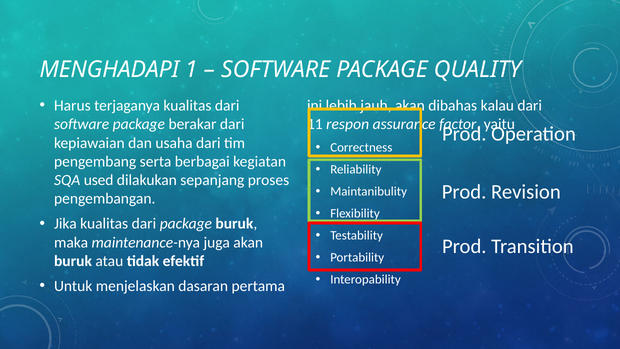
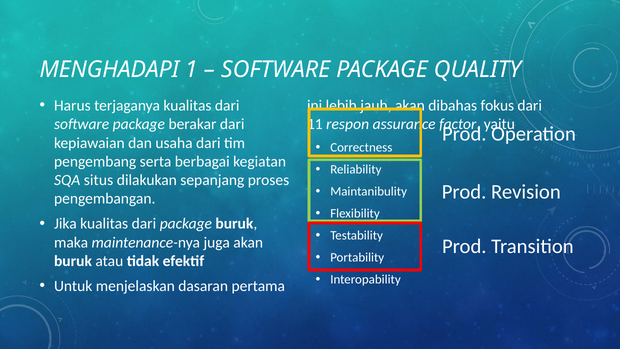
kalau: kalau -> fokus
used: used -> situs
